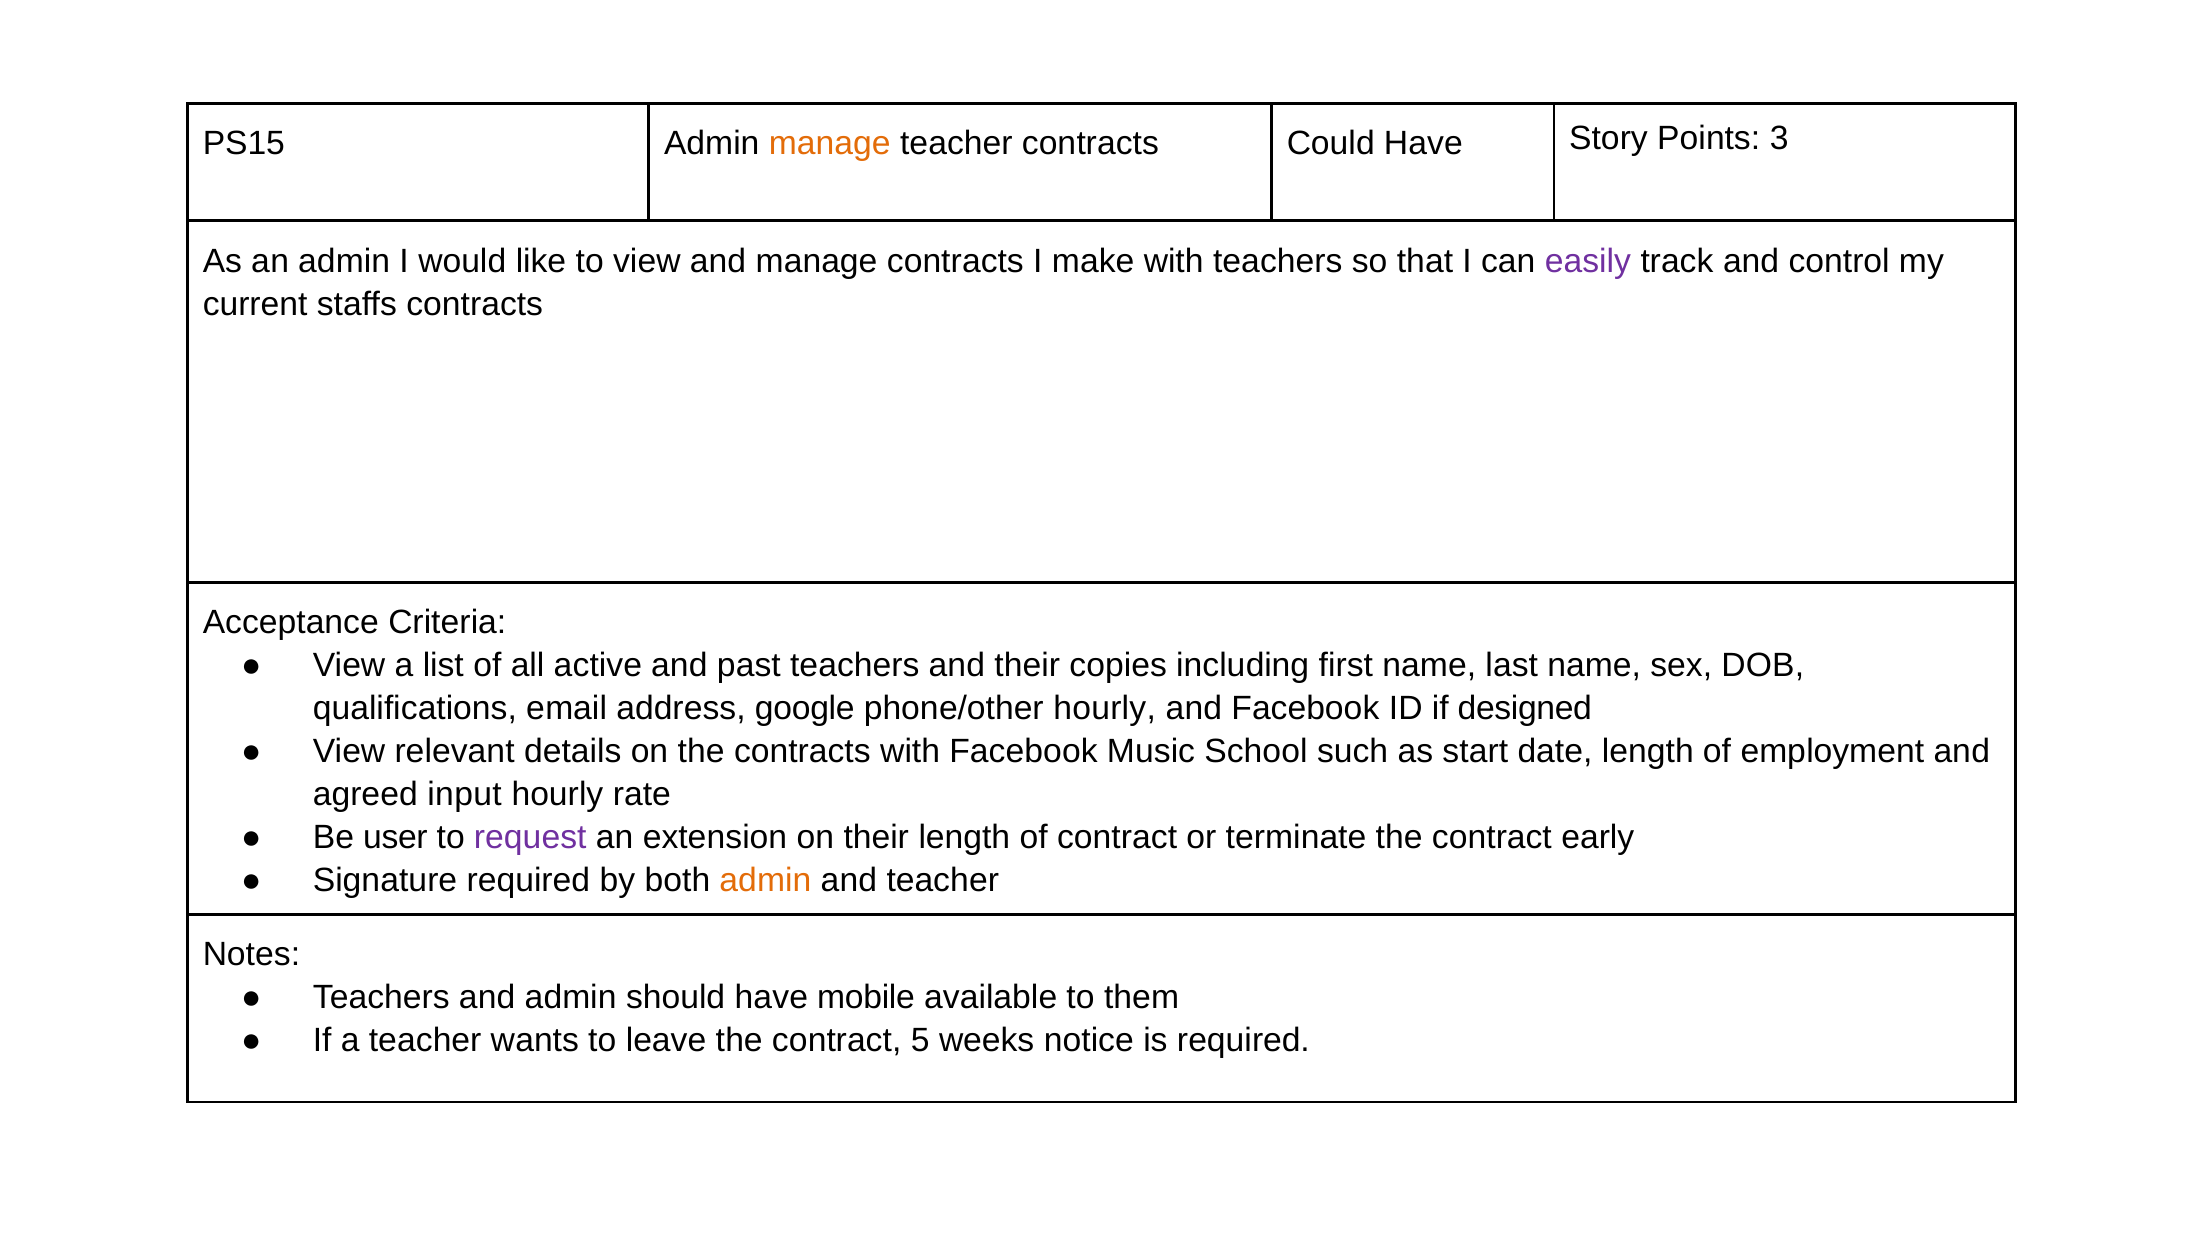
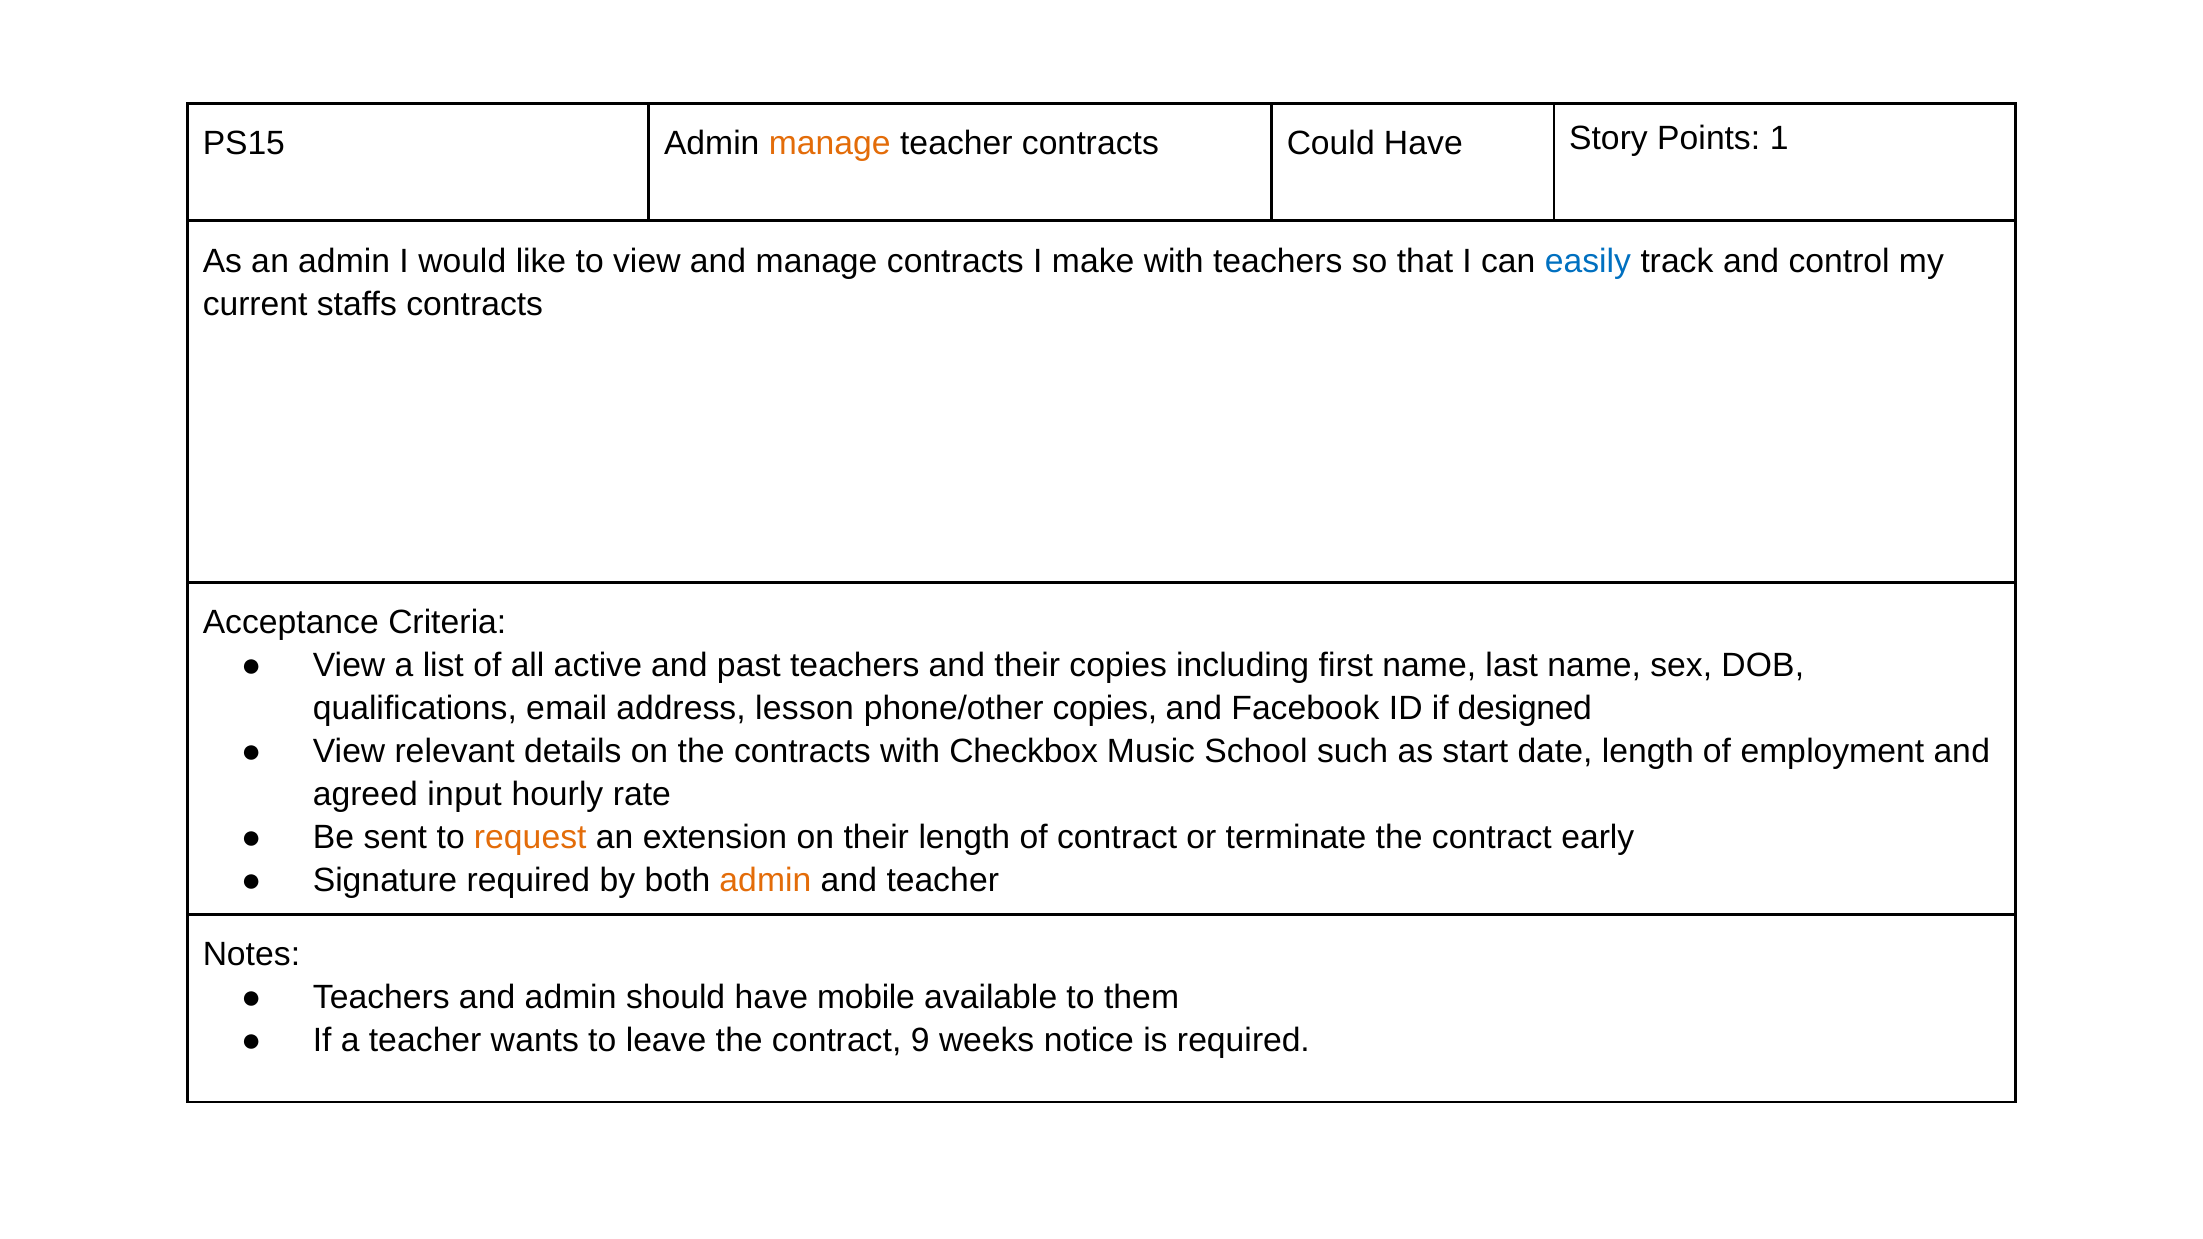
3: 3 -> 1
easily colour: purple -> blue
google: google -> lesson
phone/other hourly: hourly -> copies
with Facebook: Facebook -> Checkbox
user: user -> sent
request colour: purple -> orange
5: 5 -> 9
